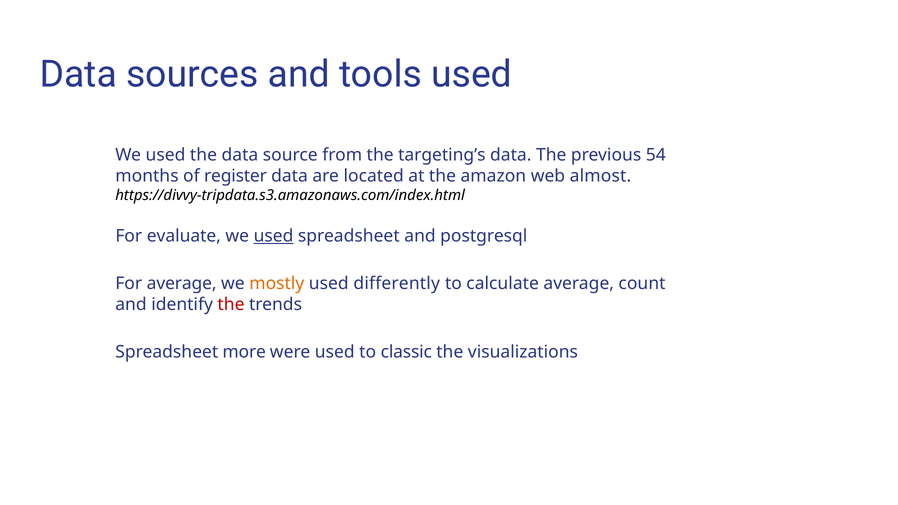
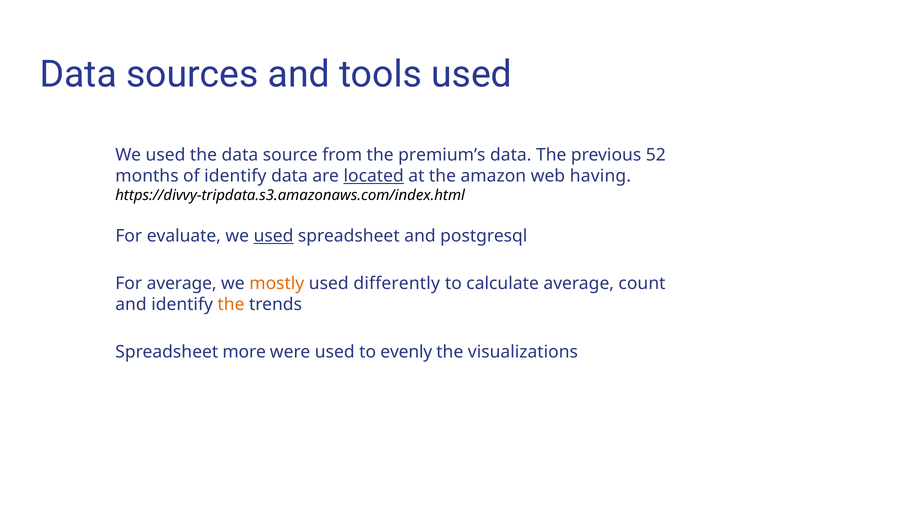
targeting’s: targeting’s -> premium’s
54: 54 -> 52
of register: register -> identify
located underline: none -> present
almost: almost -> having
the at (231, 305) colour: red -> orange
classic: classic -> evenly
